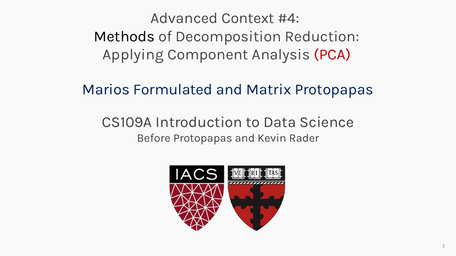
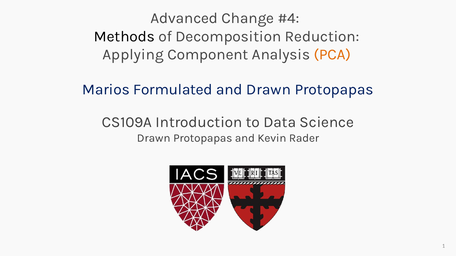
Context: Context -> Change
PCA colour: red -> orange
and Matrix: Matrix -> Drawn
Before at (154, 138): Before -> Drawn
